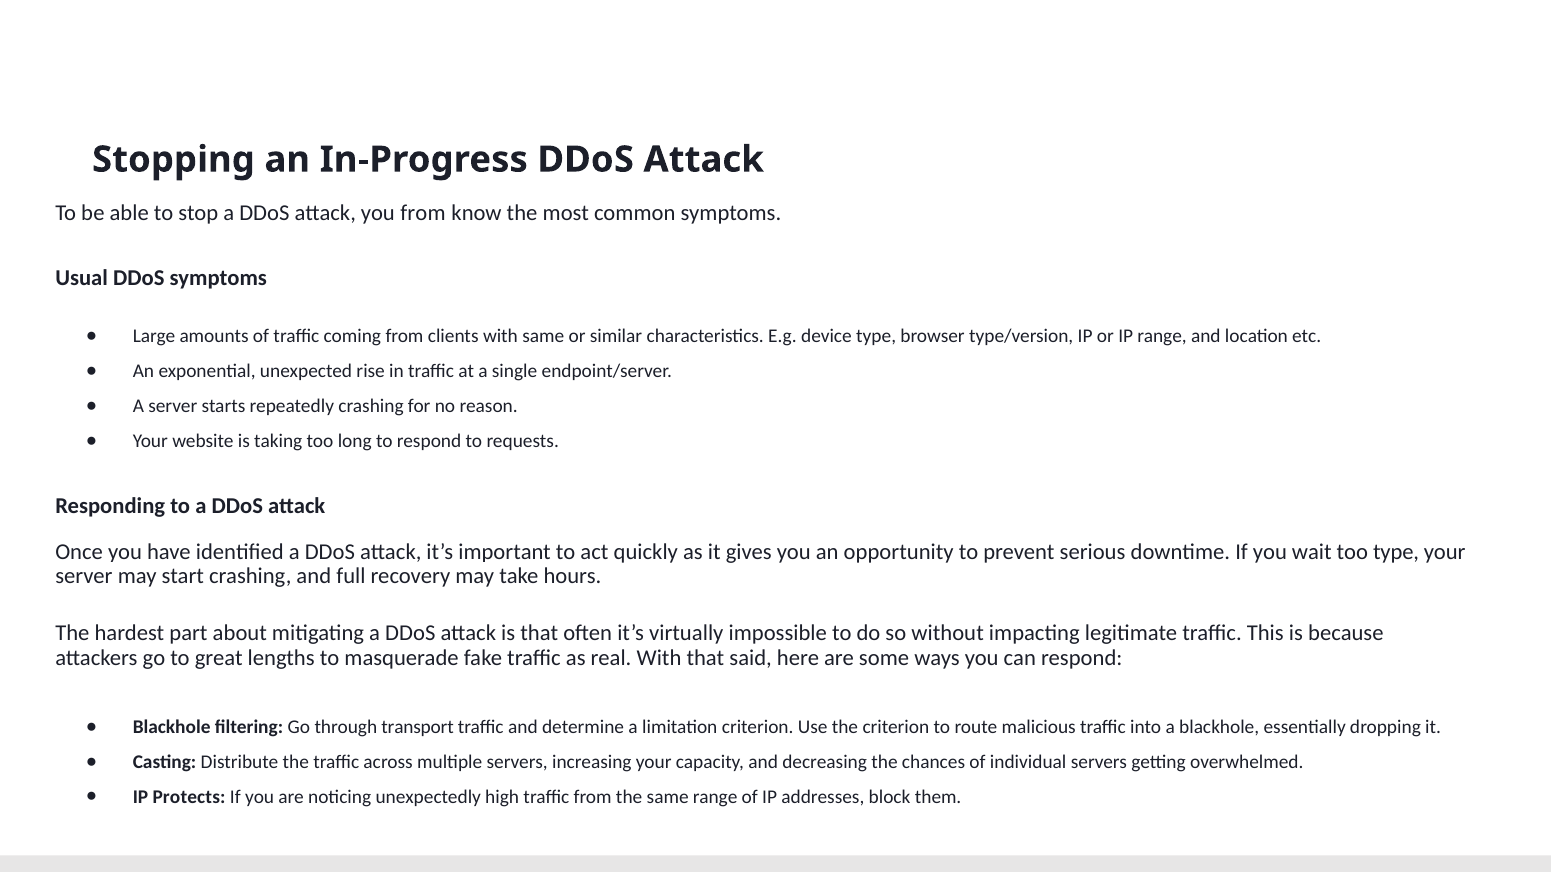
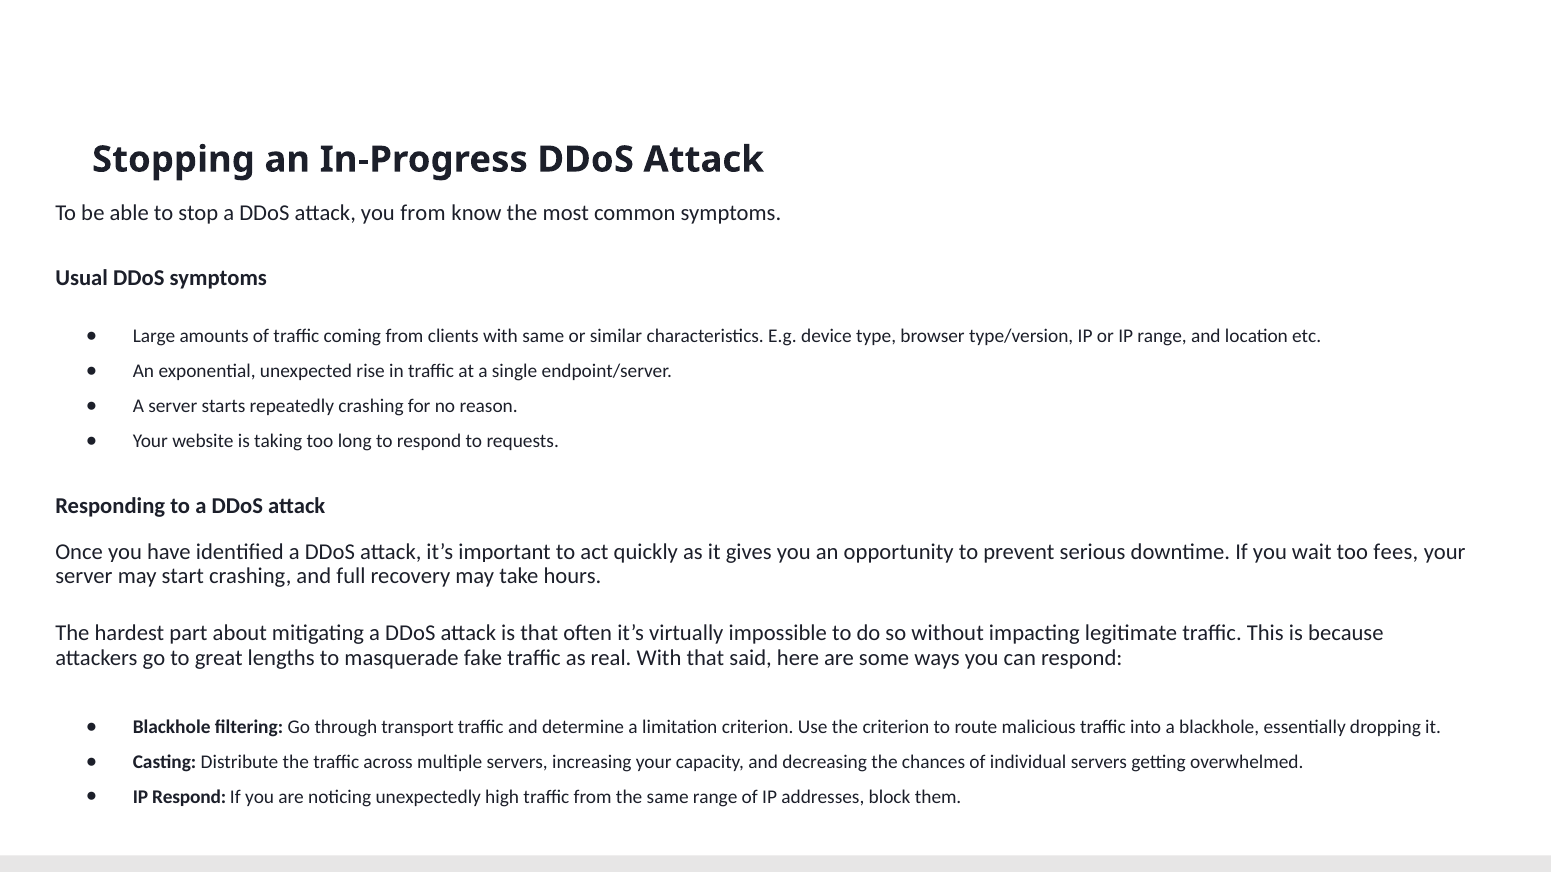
too type: type -> fees
IP Protects: Protects -> Respond
